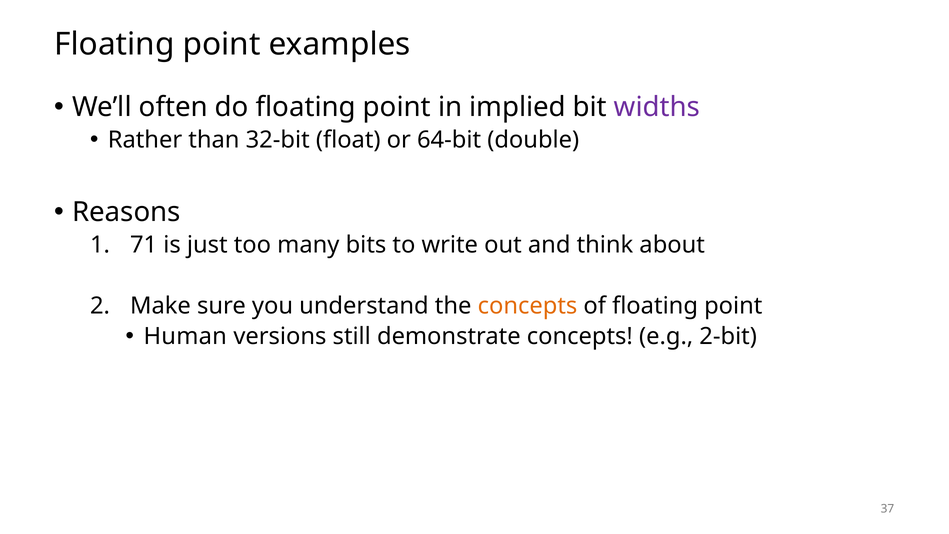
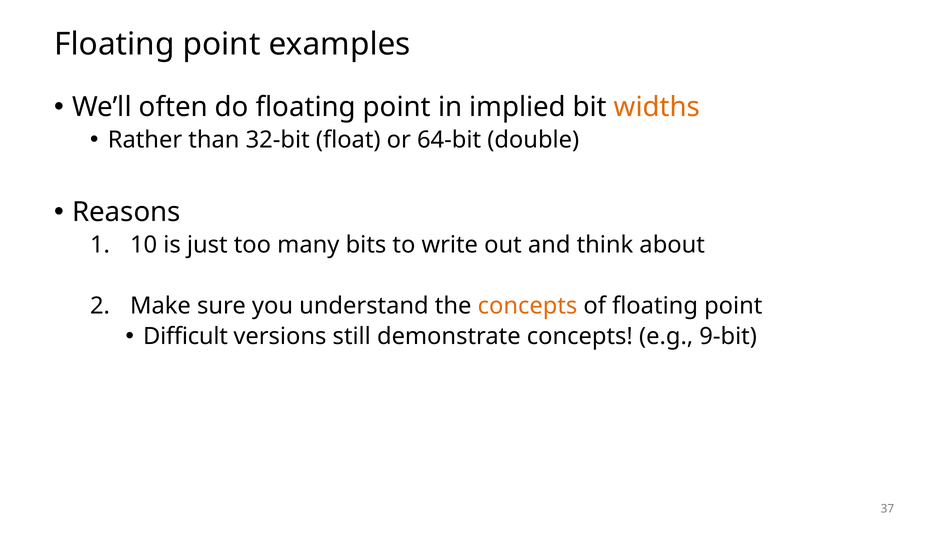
widths colour: purple -> orange
71: 71 -> 10
Human: Human -> Difficult
2-bit: 2-bit -> 9-bit
